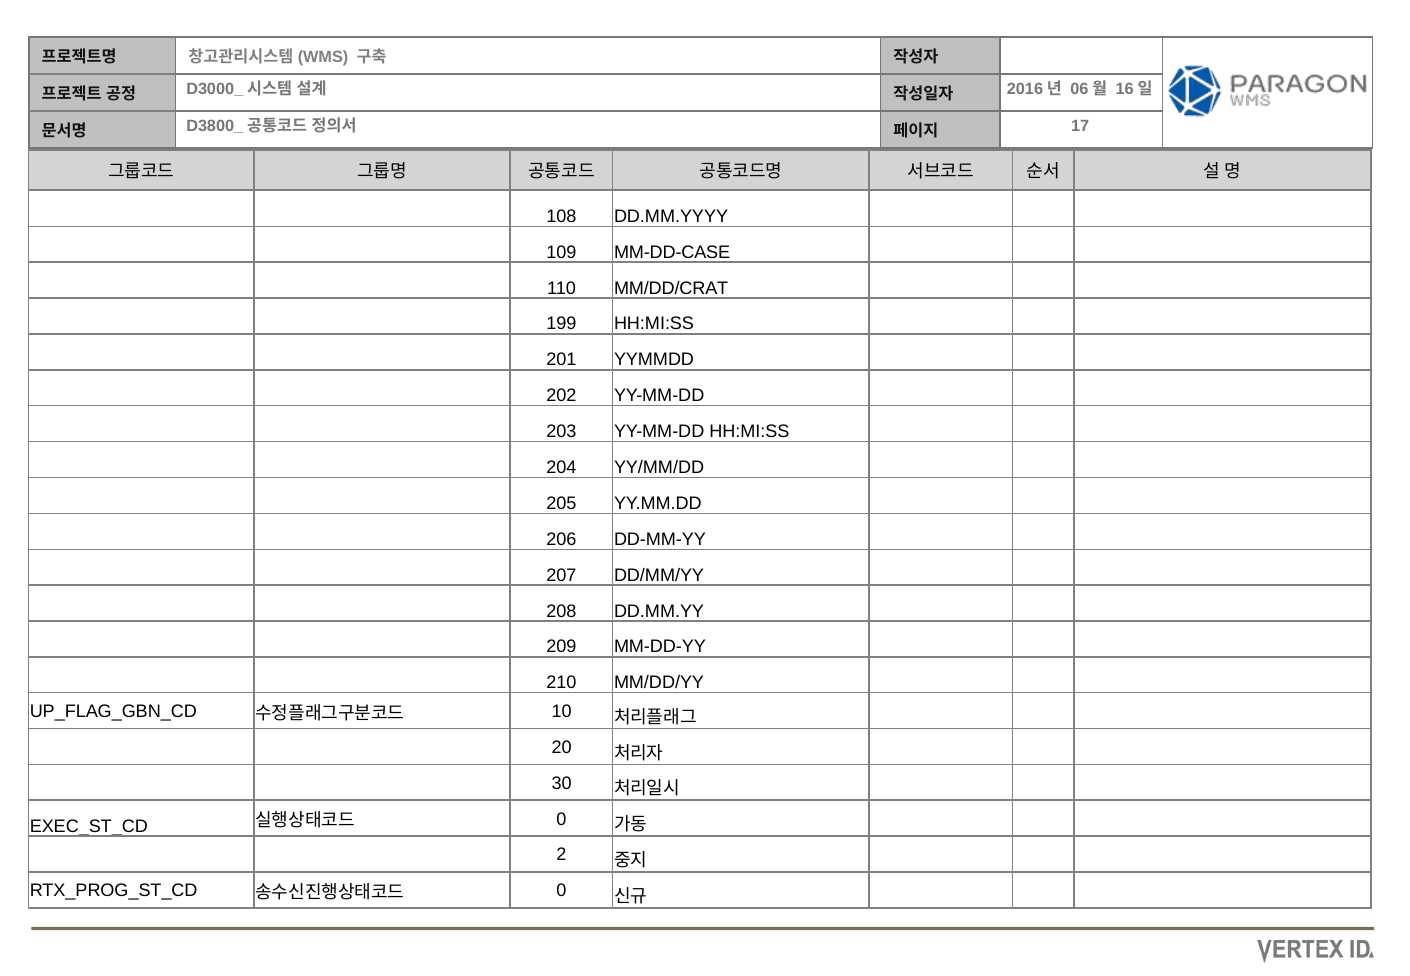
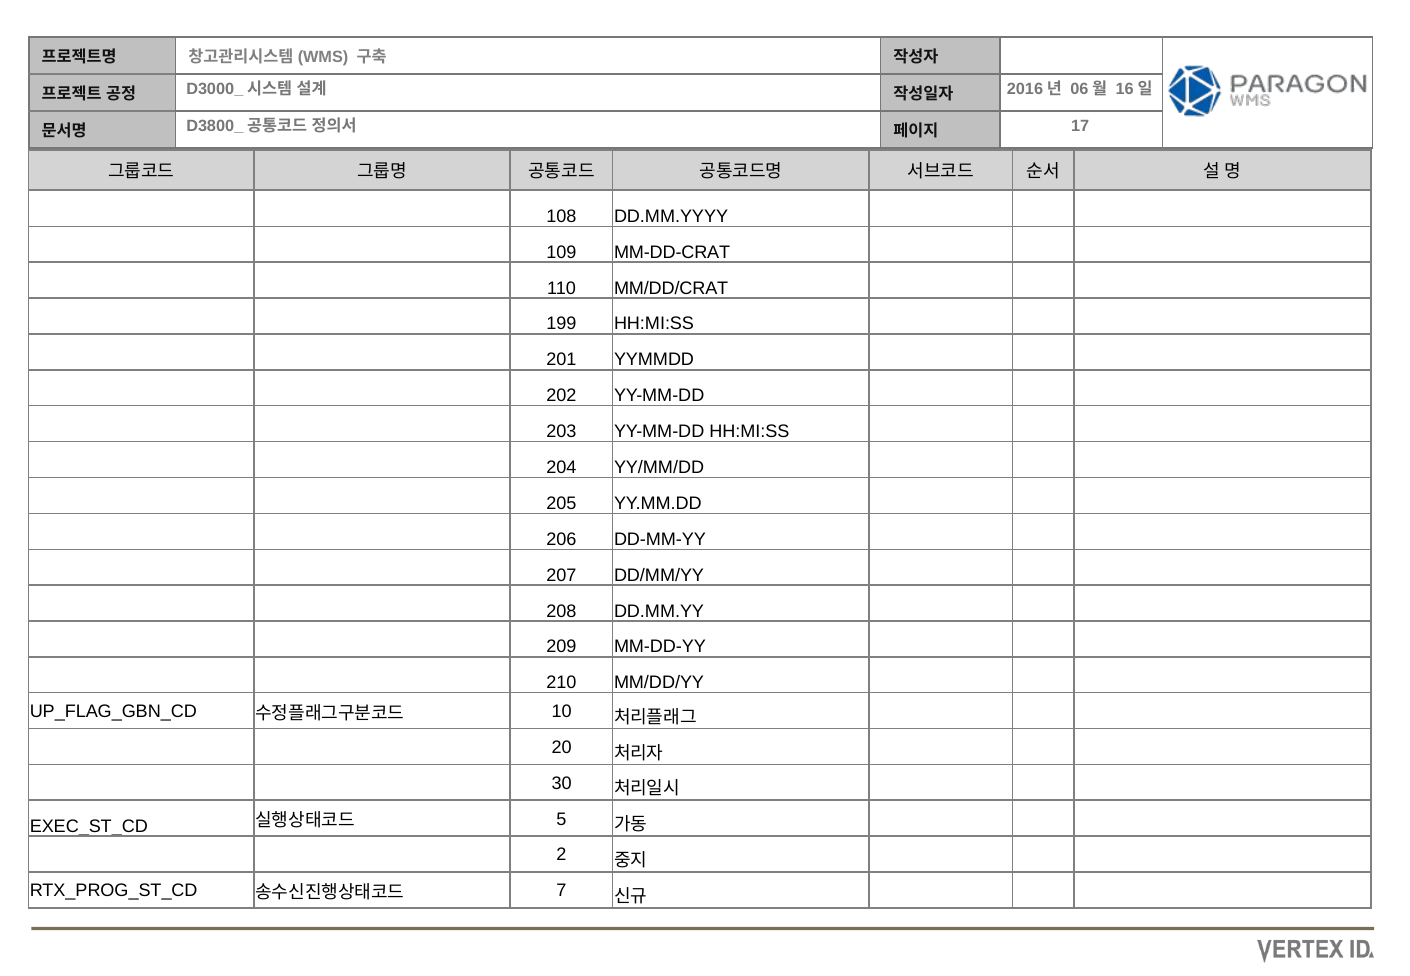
MM-DD-CASE: MM-DD-CASE -> MM-DD-CRAT
0 at (562, 819): 0 -> 5
0 at (562, 891): 0 -> 7
